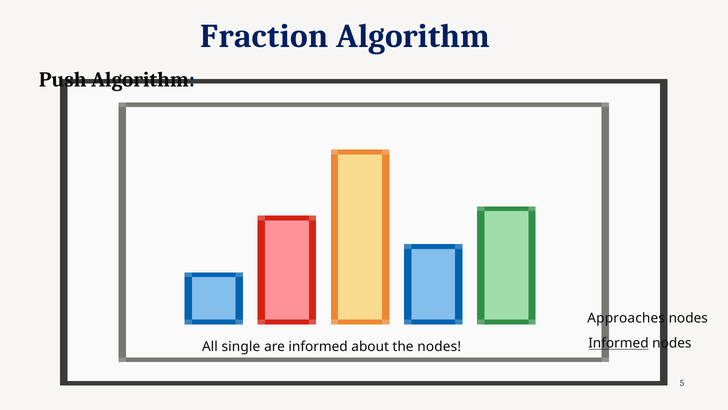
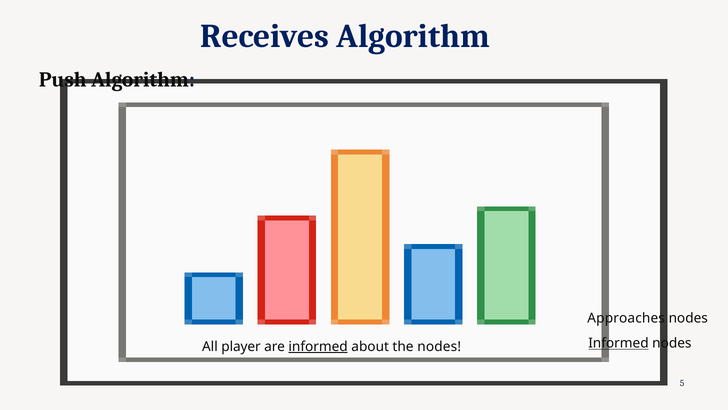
Fraction: Fraction -> Receives
single: single -> player
informed at (318, 346) underline: none -> present
